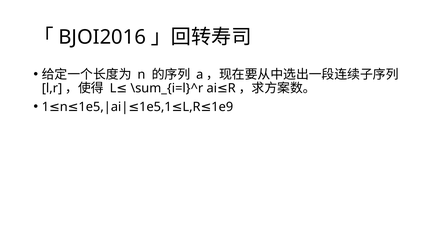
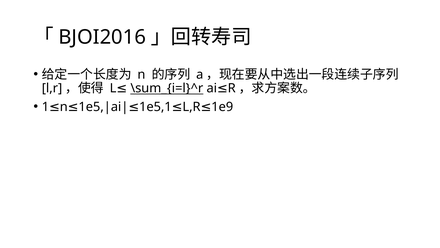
\sum_{i=l}^r underline: none -> present
